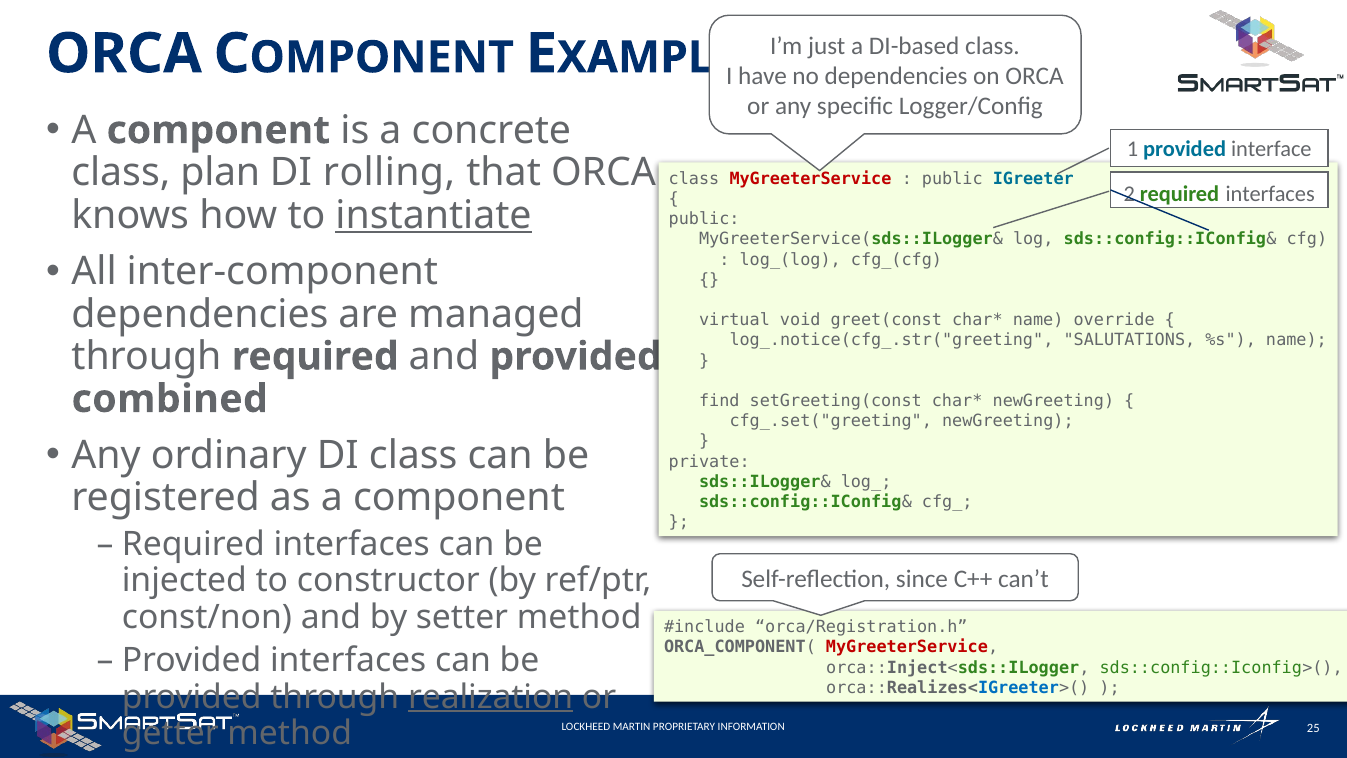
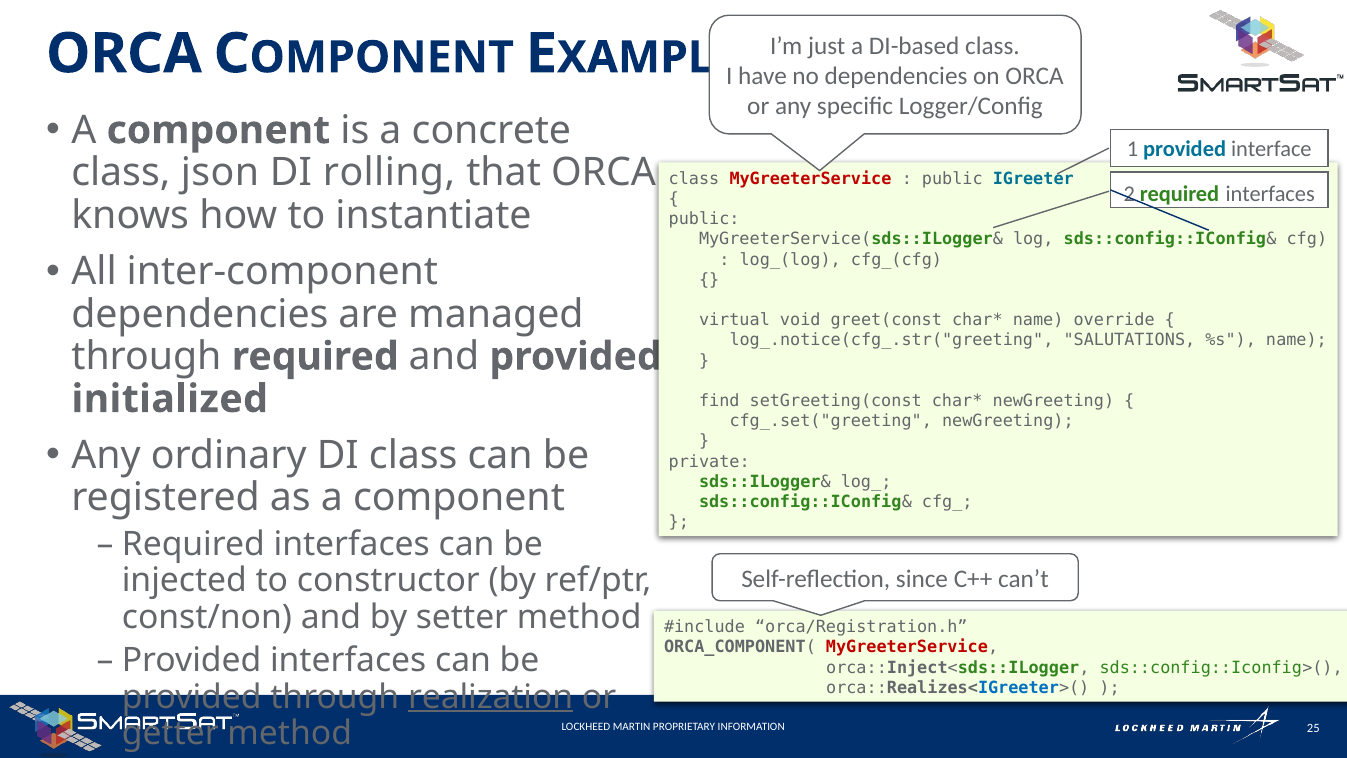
plan: plan -> json
instantiate underline: present -> none
combined: combined -> initialized
